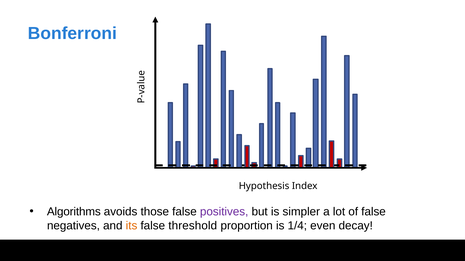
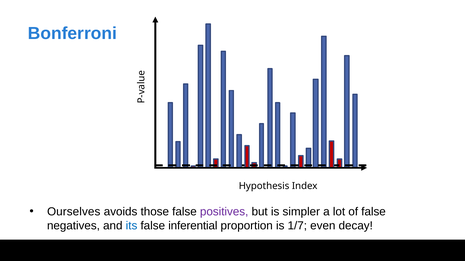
Algorithms: Algorithms -> Ourselves
its colour: orange -> blue
threshold: threshold -> inferential
1/4: 1/4 -> 1/7
